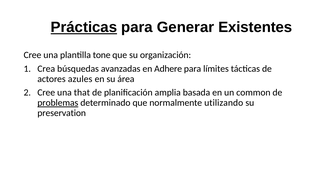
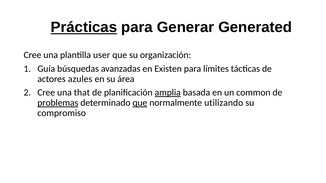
Existentes: Existentes -> Generated
tone: tone -> user
Crea: Crea -> Guía
Adhere: Adhere -> Existen
amplia underline: none -> present
que at (140, 103) underline: none -> present
preservation: preservation -> compromiso
